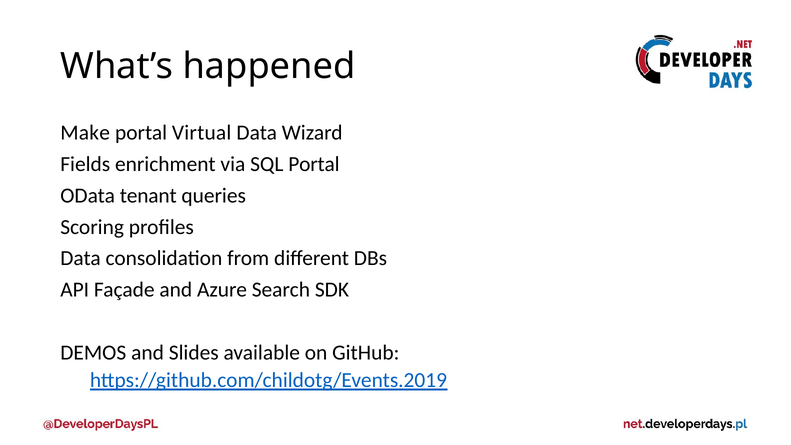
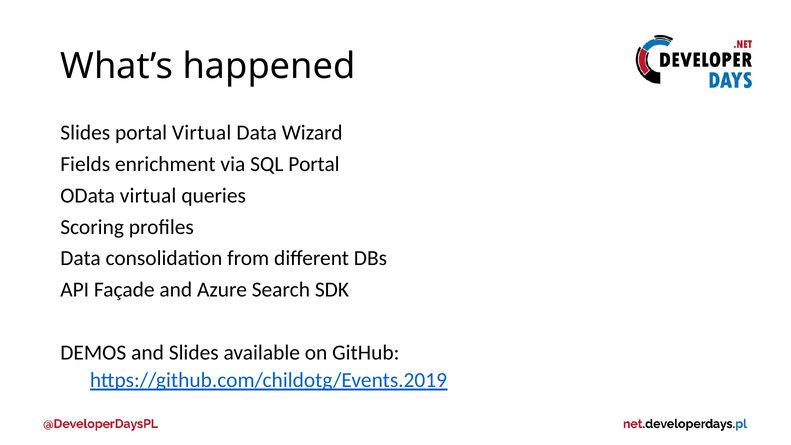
Make at (85, 133): Make -> Slides
OData tenant: tenant -> virtual
